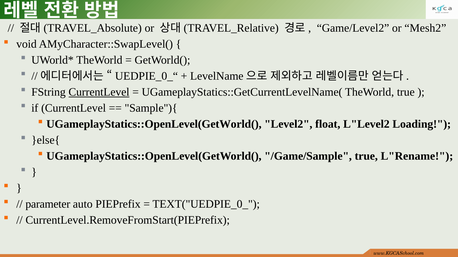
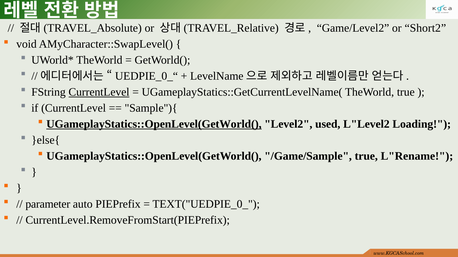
Mesh2: Mesh2 -> Short2
UGameplayStatics::OpenLevel(GetWorld( at (154, 124) underline: none -> present
float: float -> used
